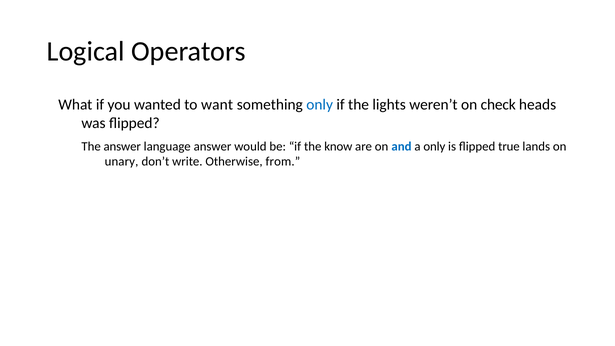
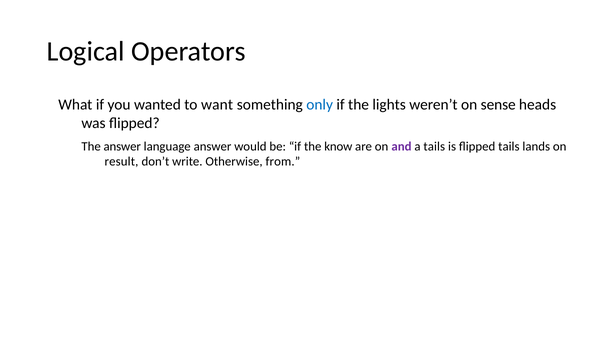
check: check -> sense
and colour: blue -> purple
a only: only -> tails
flipped true: true -> tails
unary: unary -> result
